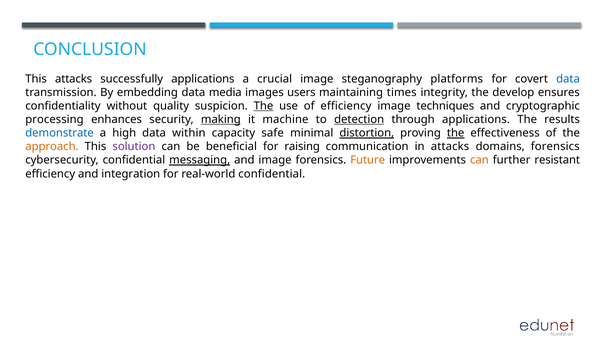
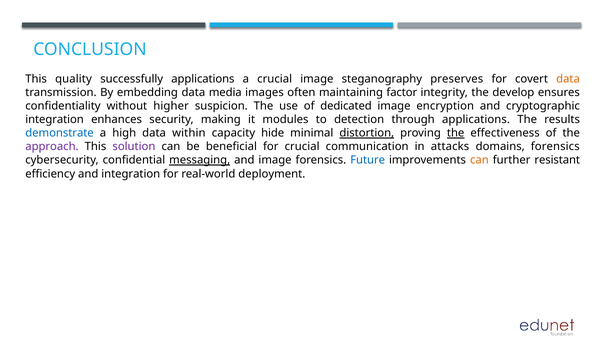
This attacks: attacks -> quality
platforms: platforms -> preserves
data at (568, 79) colour: blue -> orange
users: users -> often
times: times -> factor
quality: quality -> higher
The at (263, 106) underline: present -> none
of efficiency: efficiency -> dedicated
techniques: techniques -> encryption
processing at (55, 120): processing -> integration
making underline: present -> none
machine: machine -> modules
detection underline: present -> none
safe: safe -> hide
approach colour: orange -> purple
for raising: raising -> crucial
Future colour: orange -> blue
real-world confidential: confidential -> deployment
